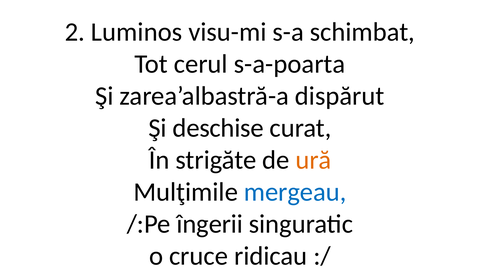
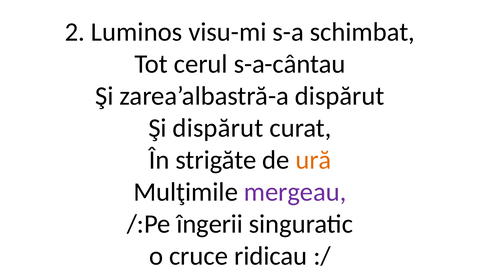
s-a-poarta: s-a-poarta -> s-a-cântau
Şi deschise: deschise -> dispărut
mergeau colour: blue -> purple
